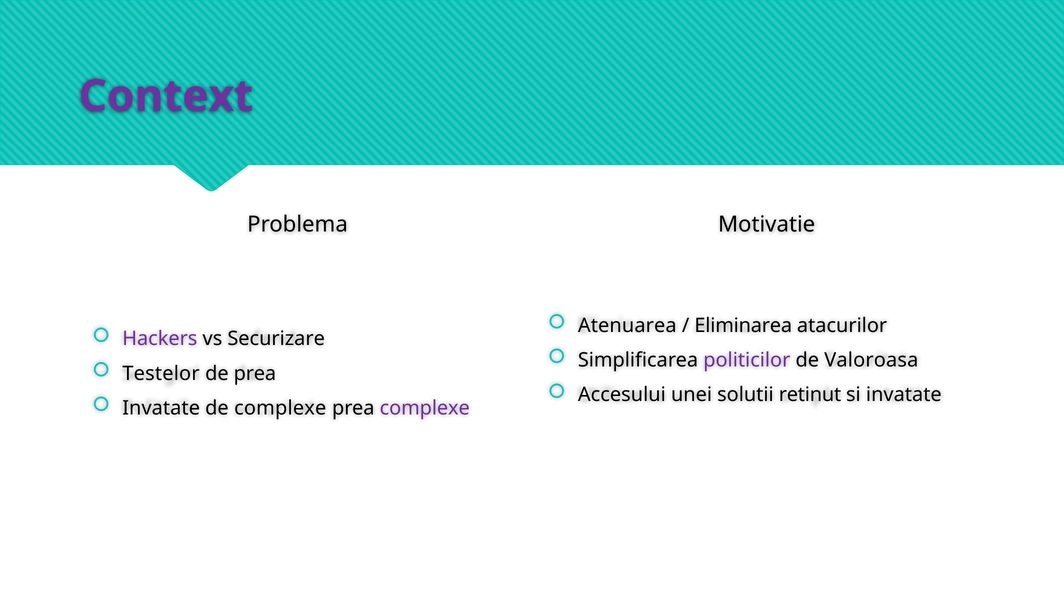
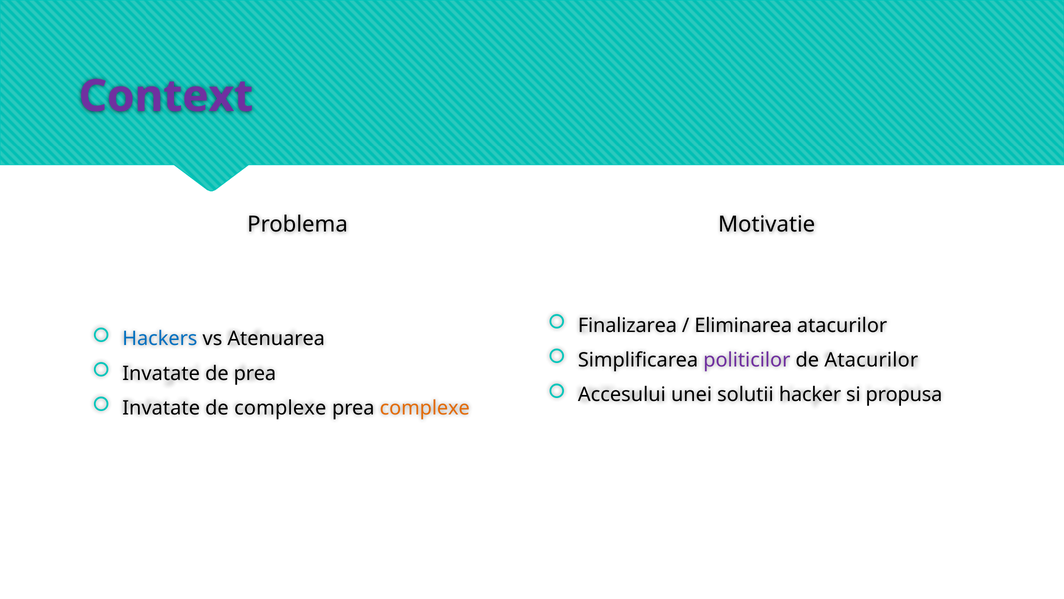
Atenuarea: Atenuarea -> Finalizarea
Hackers colour: purple -> blue
Securizare: Securizare -> Atenuarea
de Valoroasa: Valoroasa -> Atacurilor
Testelor at (161, 373): Testelor -> Invatate
retinut: retinut -> hacker
si invatate: invatate -> propusa
complexe at (425, 408) colour: purple -> orange
